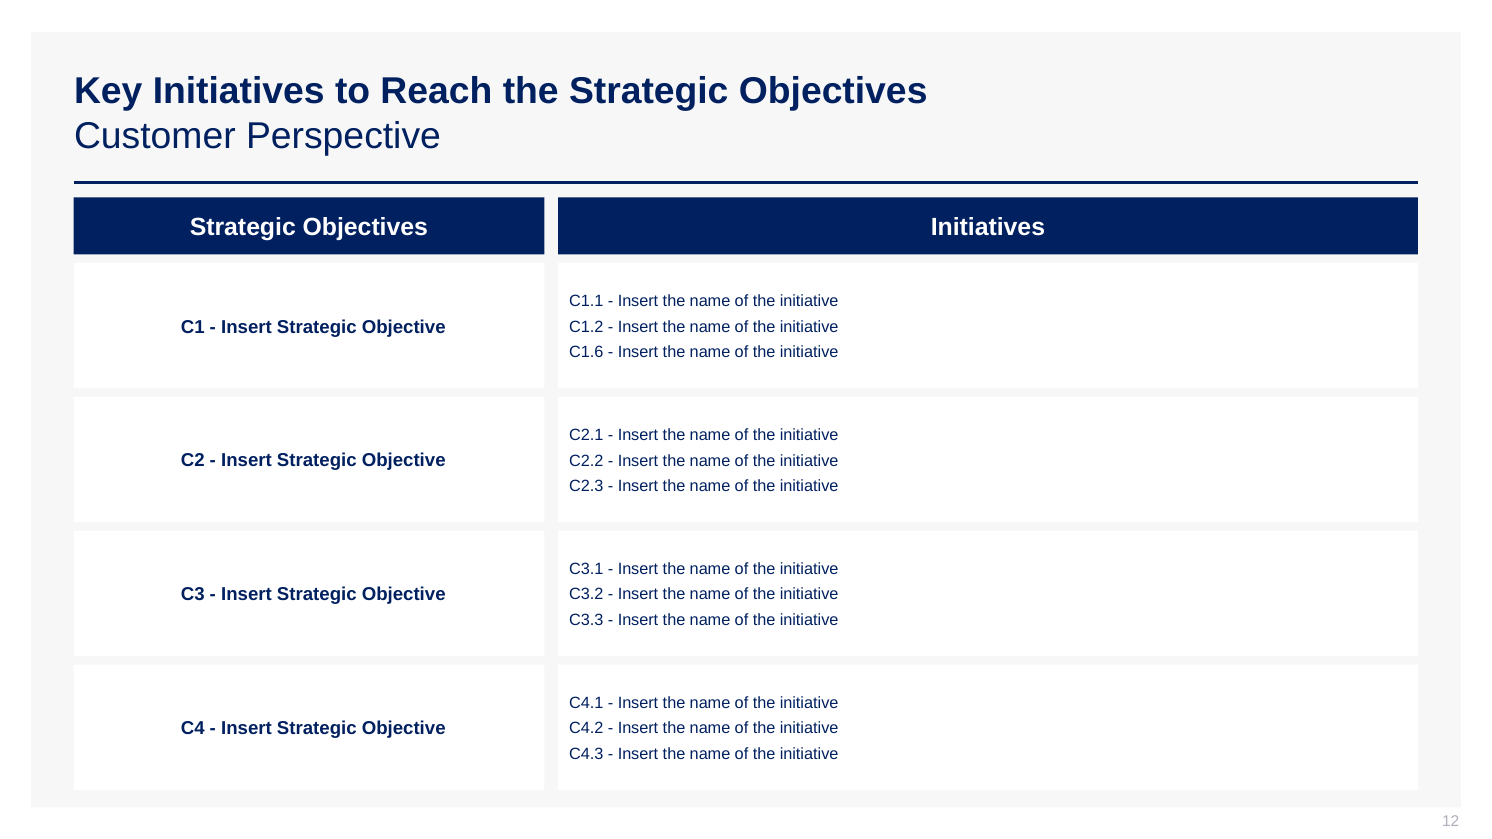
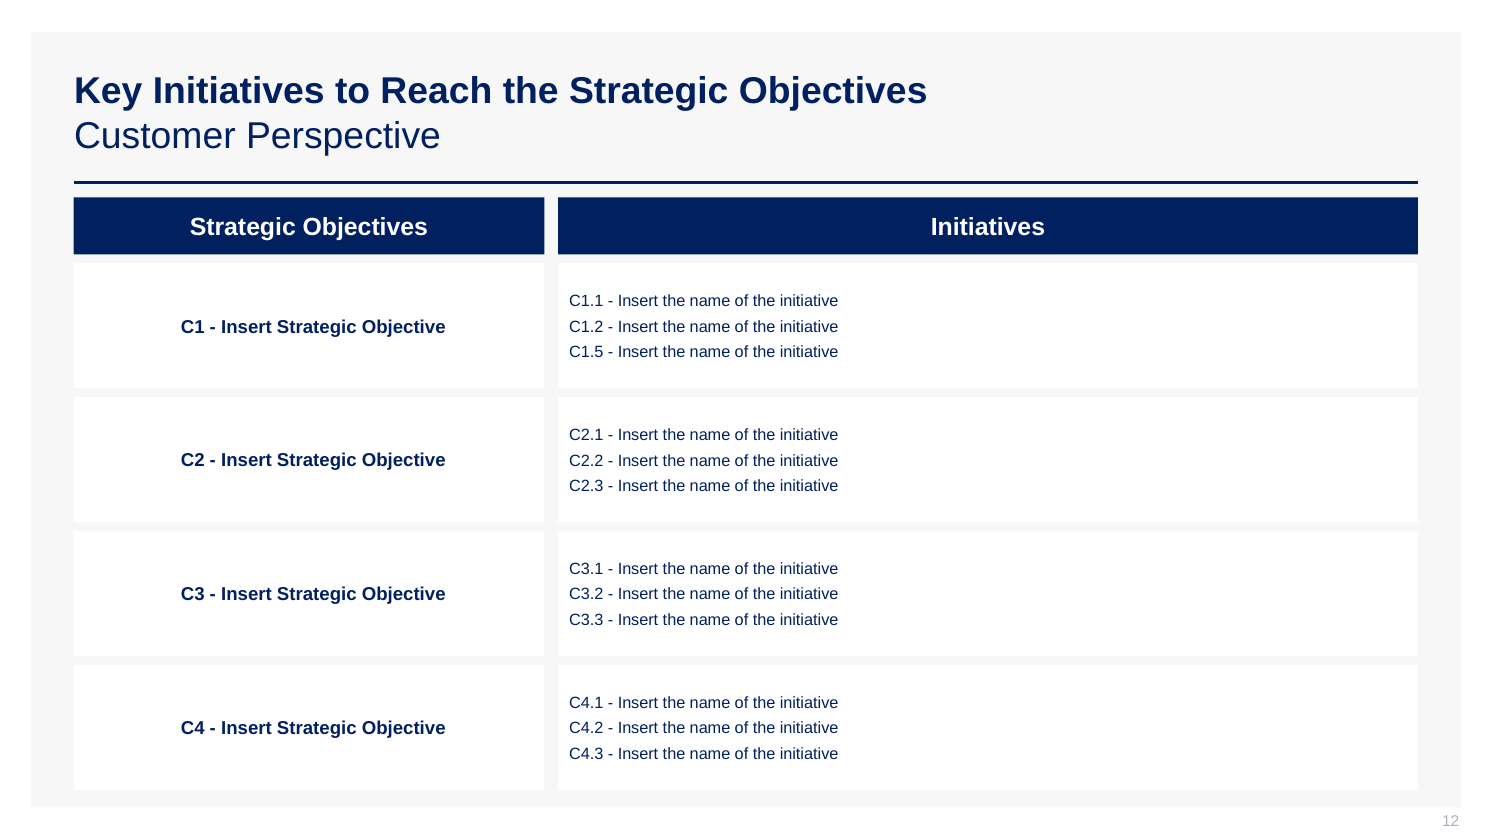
C1.6: C1.6 -> C1.5
